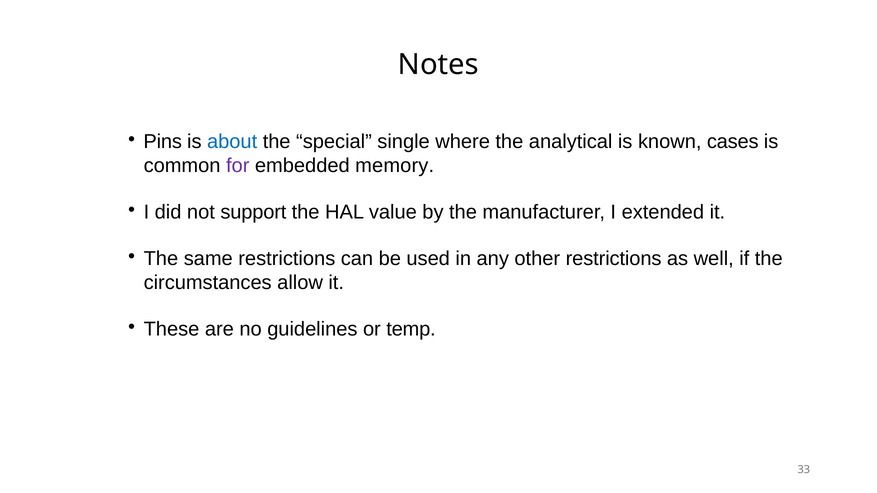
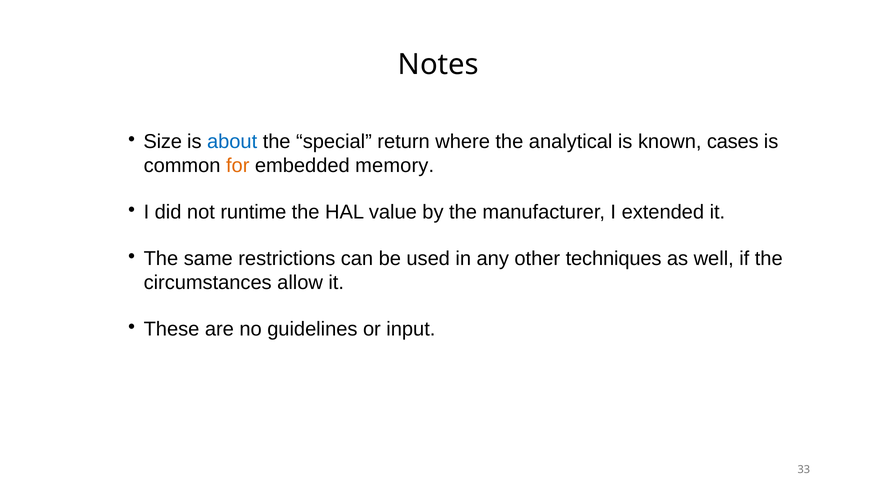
Pins: Pins -> Size
single: single -> return
for colour: purple -> orange
support: support -> runtime
other restrictions: restrictions -> techniques
temp: temp -> input
